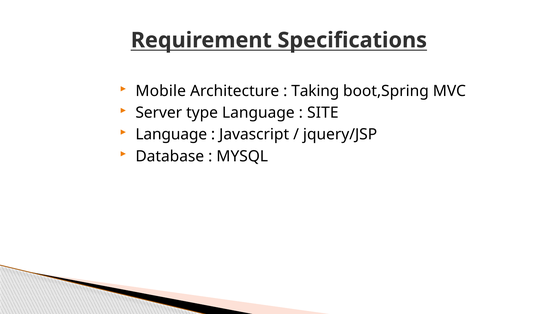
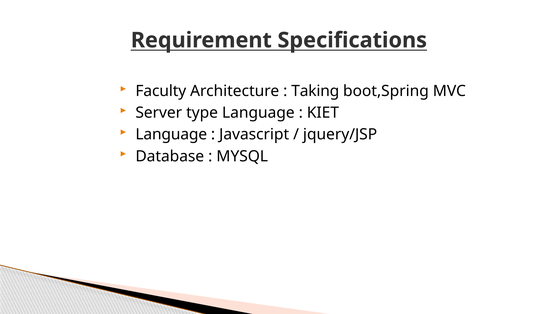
Mobile: Mobile -> Faculty
SITE: SITE -> KIET
